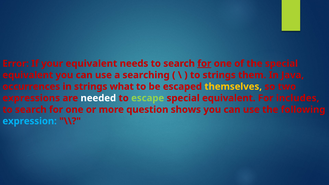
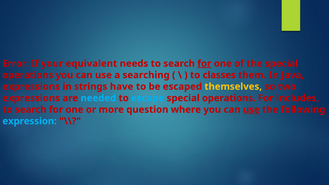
equivalent at (28, 75): equivalent -> operations
to strings: strings -> classes
occurrences at (31, 87): occurrences -> expressions
what: what -> have
needed colour: white -> light blue
escape colour: light green -> light blue
equivalent at (229, 98): equivalent -> operations
shows: shows -> where
use at (251, 110) underline: none -> present
